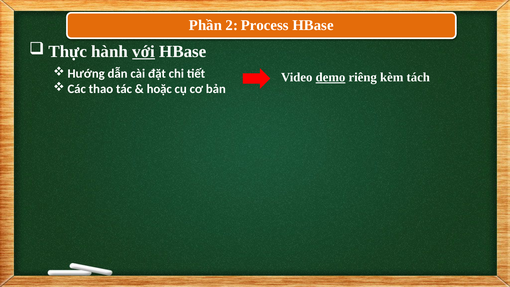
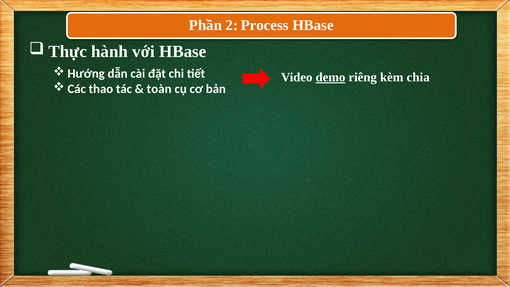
với underline: present -> none
tách: tách -> chia
hoặc: hoặc -> toàn
